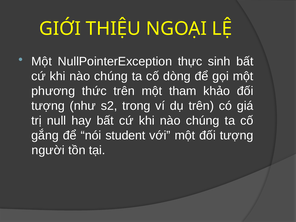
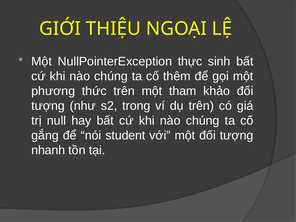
dòng: dòng -> thêm
người: người -> nhanh
